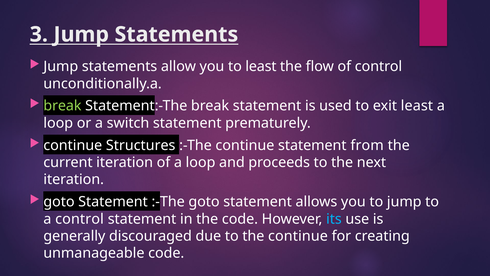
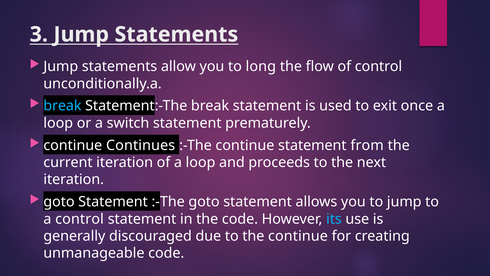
to least: least -> long
break at (62, 106) colour: light green -> light blue
exit least: least -> once
Structures: Structures -> Continues
